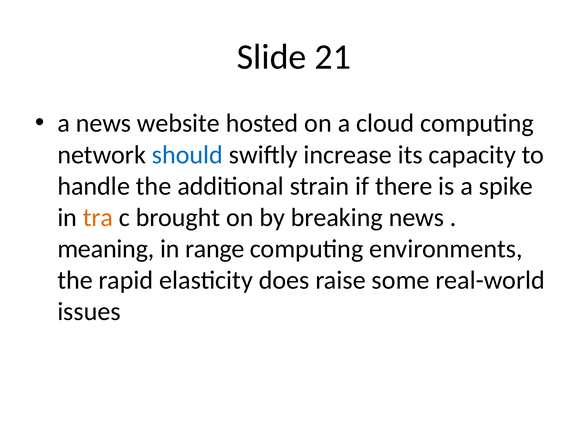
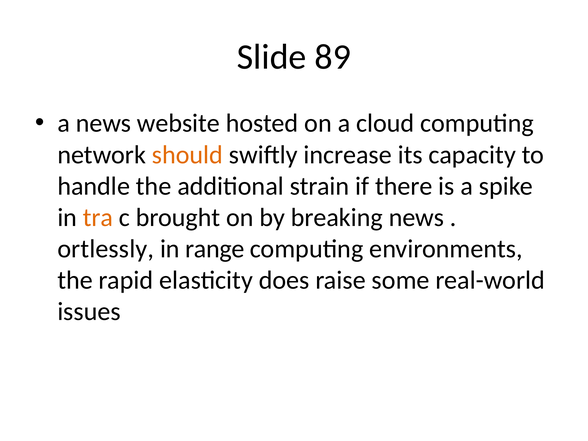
21: 21 -> 89
should colour: blue -> orange
meaning: meaning -> ortlessly
